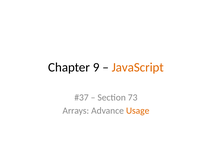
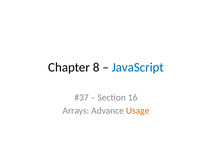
9: 9 -> 8
JavaScript colour: orange -> blue
73: 73 -> 16
